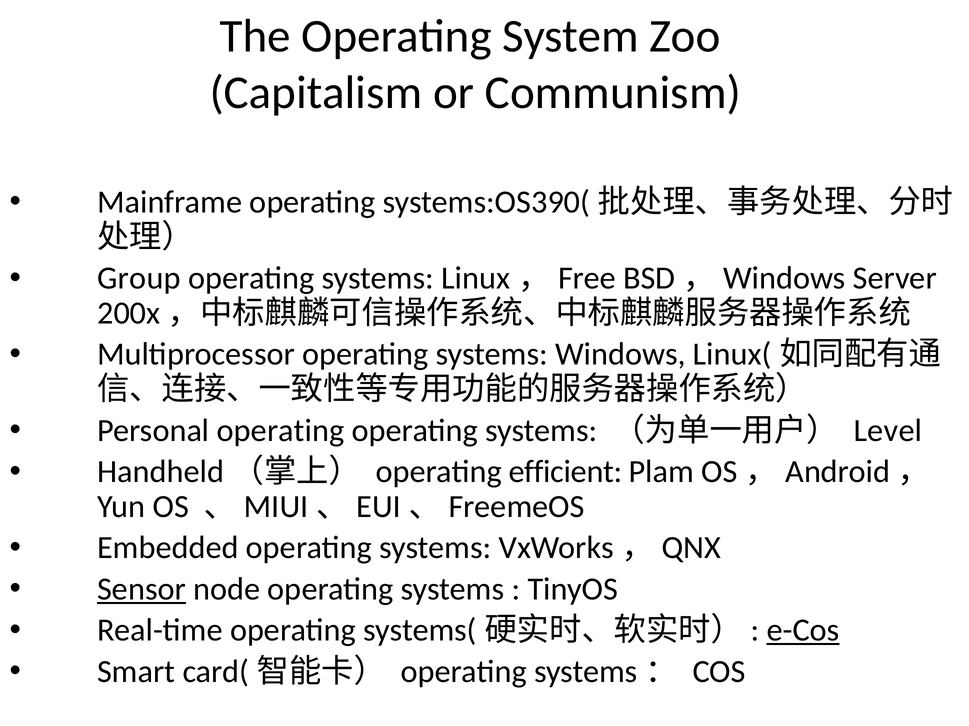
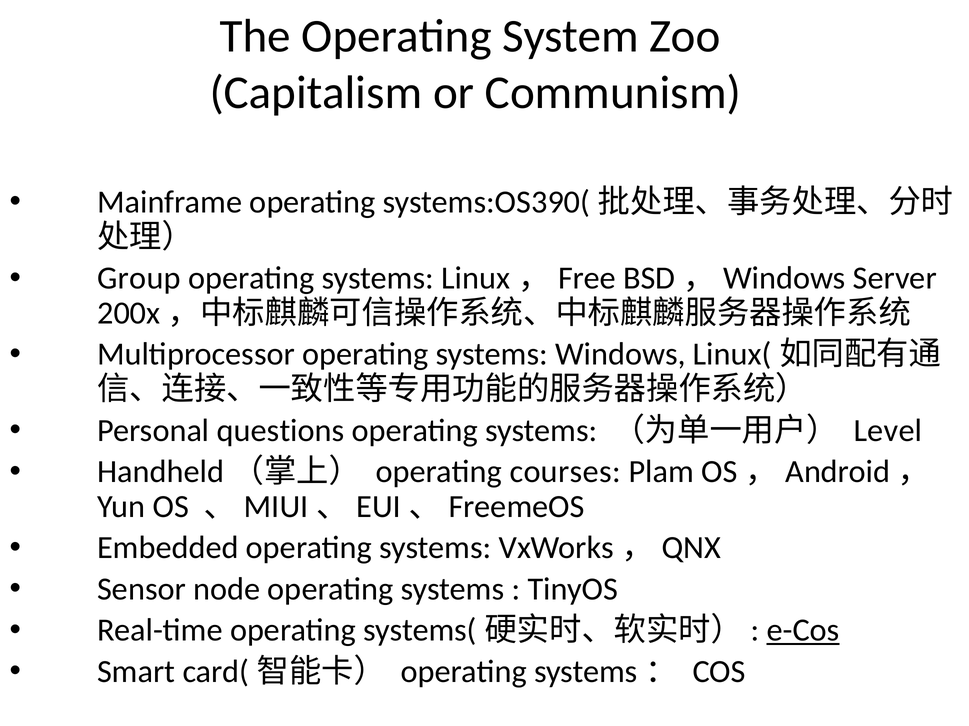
Personal operating: operating -> questions
efficient: efficient -> courses
Sensor underline: present -> none
